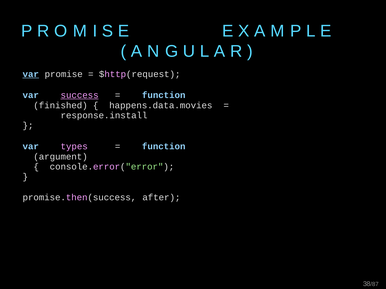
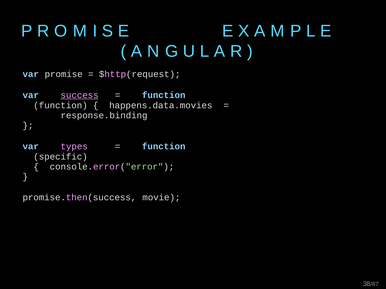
var at (31, 74) underline: present -> none
finished at (61, 106): finished -> function
response.install: response.install -> response.binding
argument: argument -> specific
after: after -> movie
